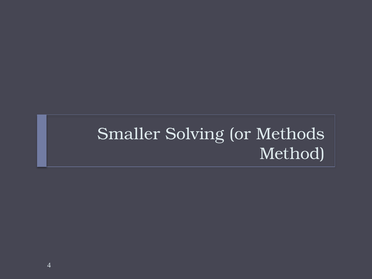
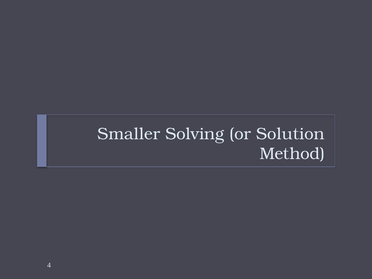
Methods: Methods -> Solution
